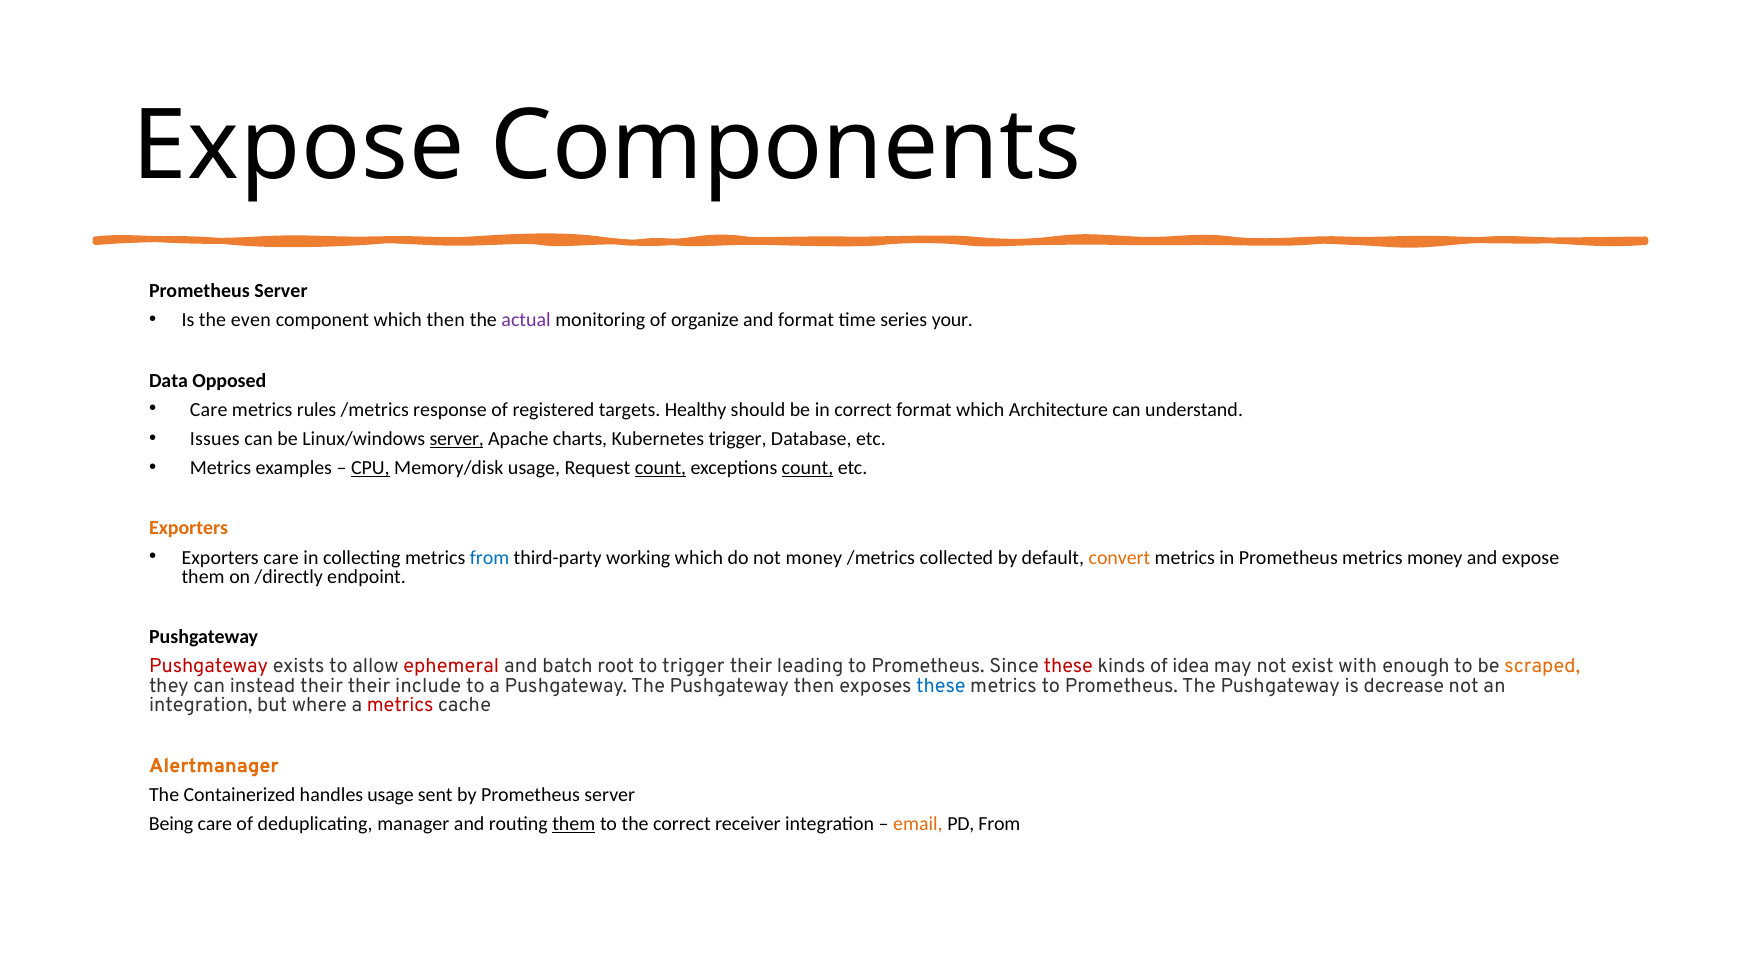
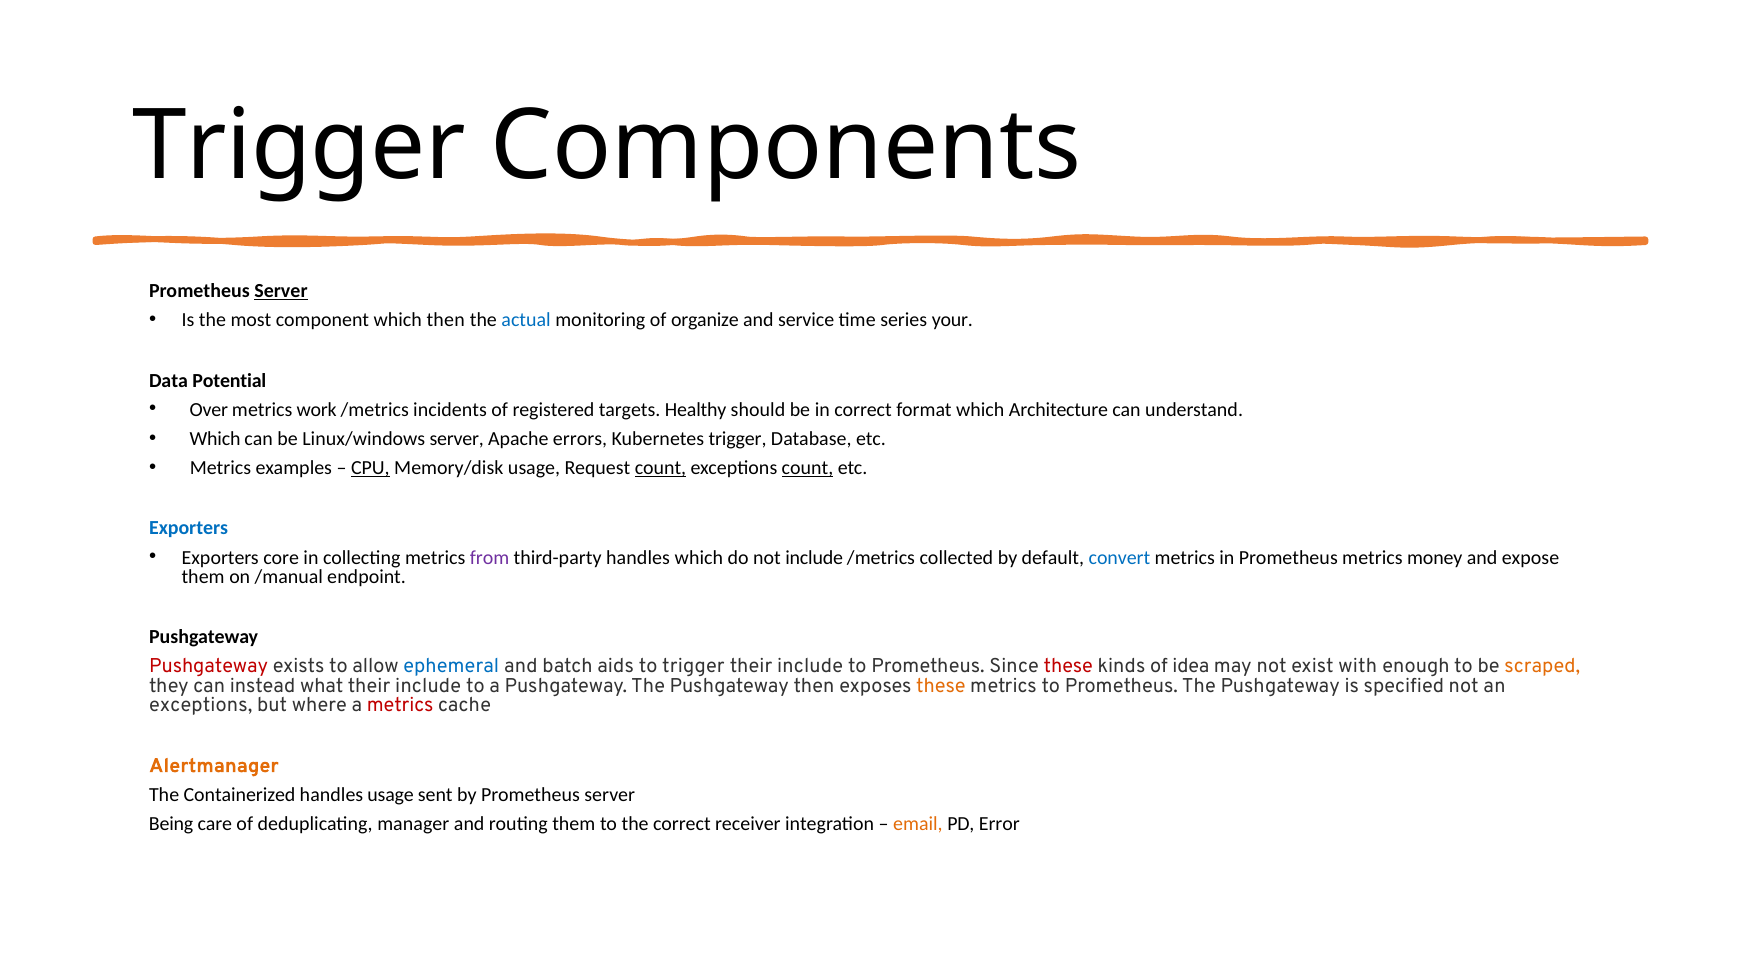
Expose at (299, 146): Expose -> Trigger
Server at (281, 291) underline: none -> present
even: even -> most
actual colour: purple -> blue
and format: format -> service
Opposed: Opposed -> Potential
Care at (209, 410): Care -> Over
rules: rules -> work
response: response -> incidents
Issues at (215, 439): Issues -> Which
server at (457, 439) underline: present -> none
charts: charts -> errors
Exporters at (189, 528) colour: orange -> blue
Exporters care: care -> core
from at (489, 558) colour: blue -> purple
third-party working: working -> handles
not money: money -> include
convert colour: orange -> blue
/directly: /directly -> /manual
ephemeral colour: red -> blue
root: root -> aids
leading at (810, 667): leading -> include
instead their: their -> what
these at (941, 686) colour: blue -> orange
decrease: decrease -> specified
integration at (201, 705): integration -> exceptions
them at (574, 824) underline: present -> none
PD From: From -> Error
